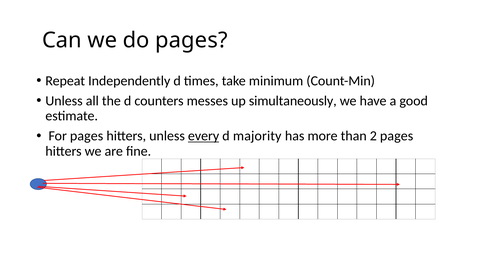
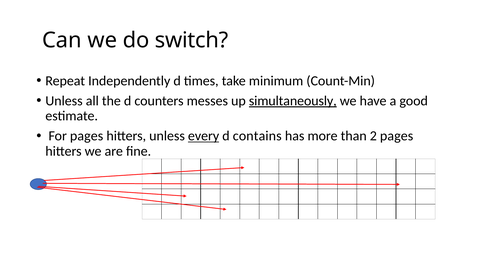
do pages: pages -> switch
simultaneously underline: none -> present
majority: majority -> contains
